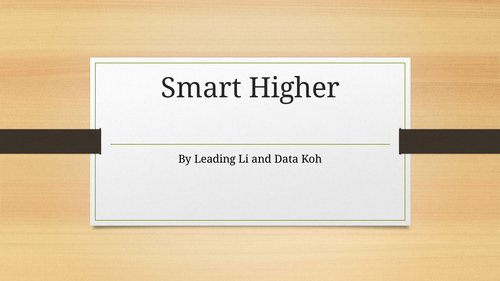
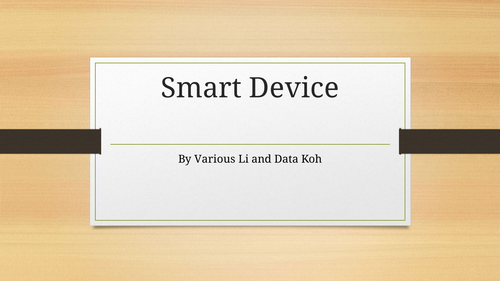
Higher: Higher -> Device
Leading: Leading -> Various
